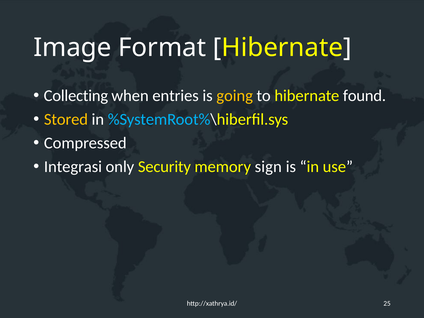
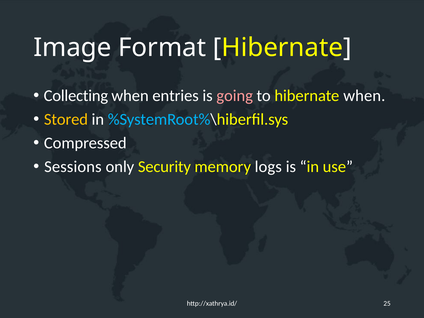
going colour: yellow -> pink
hibernate found: found -> when
Integrasi: Integrasi -> Sessions
sign: sign -> logs
